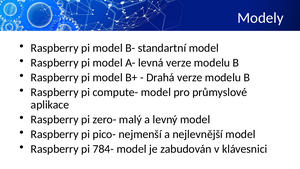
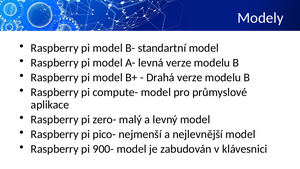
784-: 784- -> 900-
